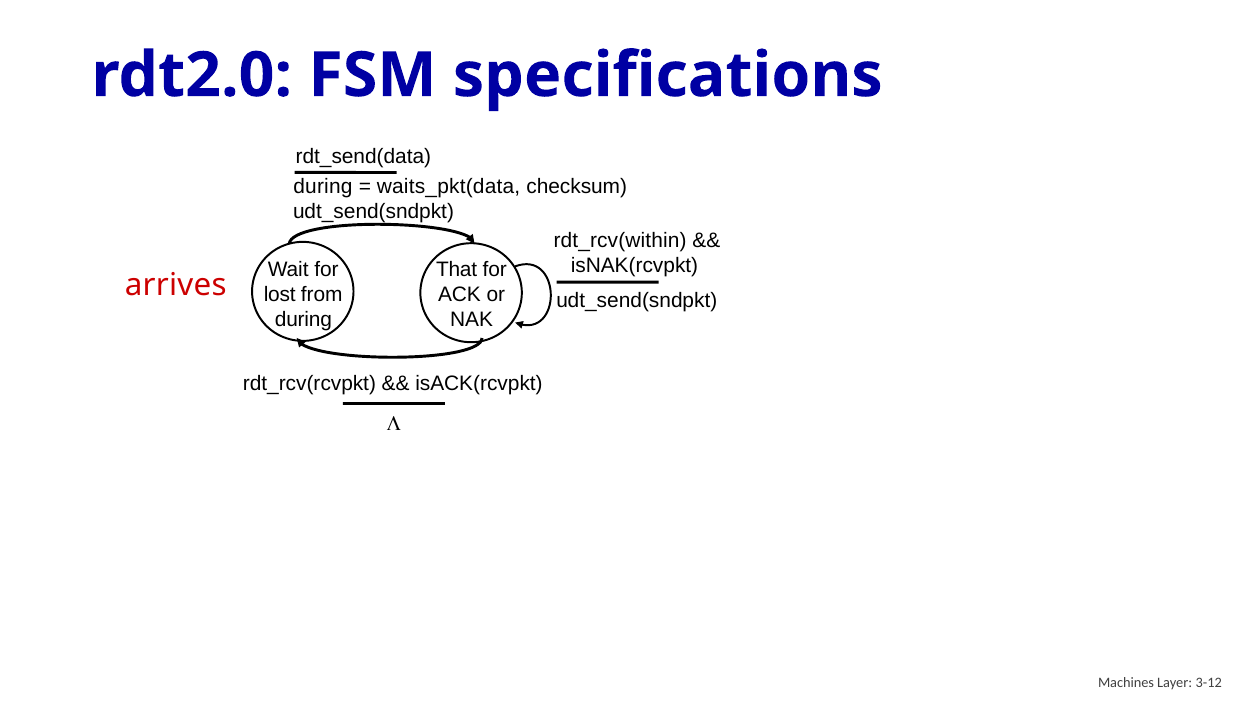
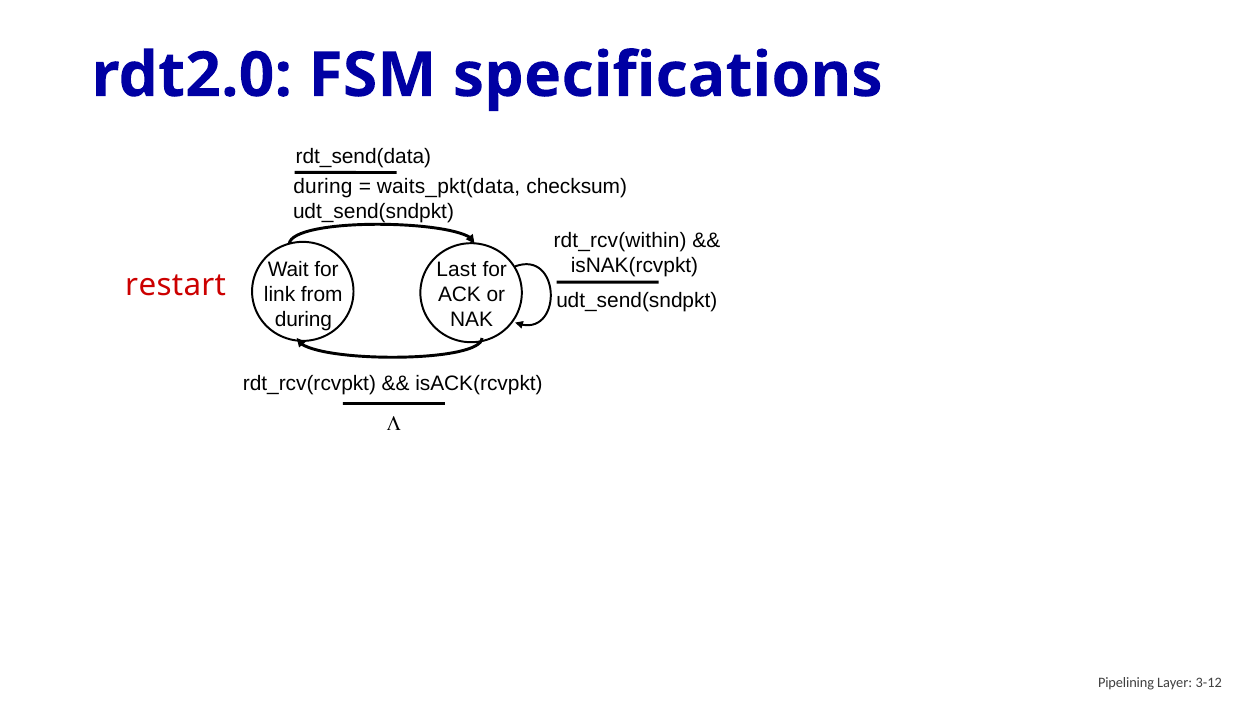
That: That -> Last
arrives: arrives -> restart
lost: lost -> link
Machines: Machines -> Pipelining
